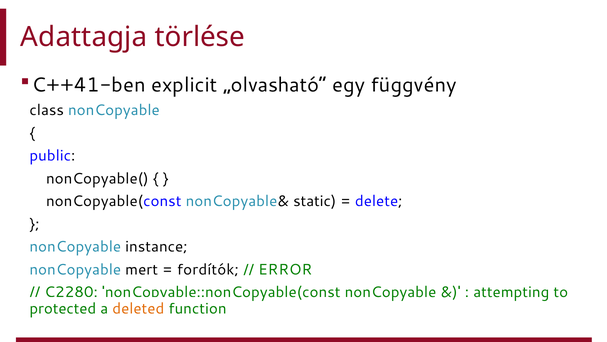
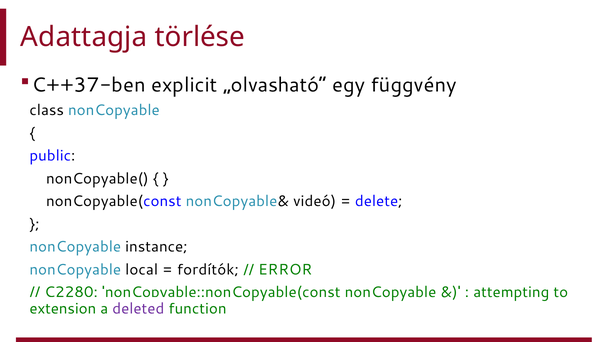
C++41-ben: C++41-ben -> C++37-ben
static: static -> videó
mert: mert -> local
protected: protected -> extension
deleted colour: orange -> purple
